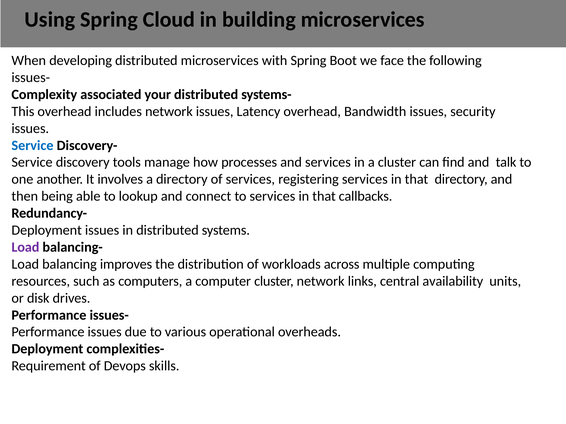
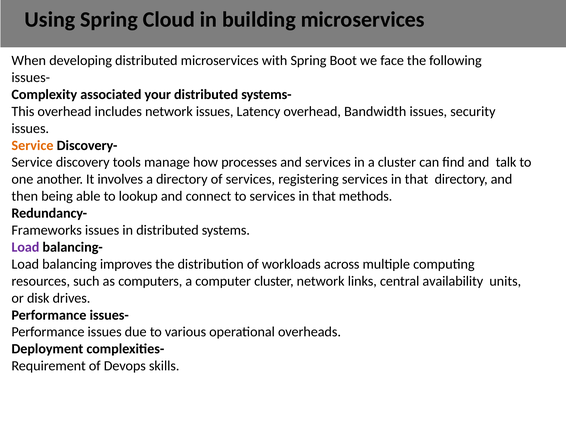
Service at (32, 146) colour: blue -> orange
callbacks: callbacks -> methods
Deployment at (47, 230): Deployment -> Frameworks
